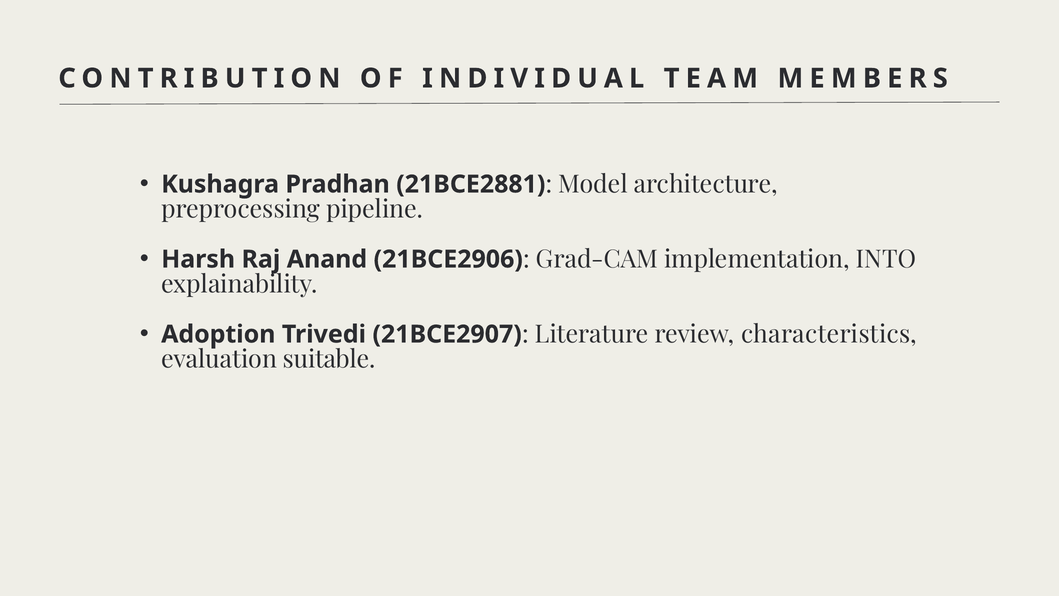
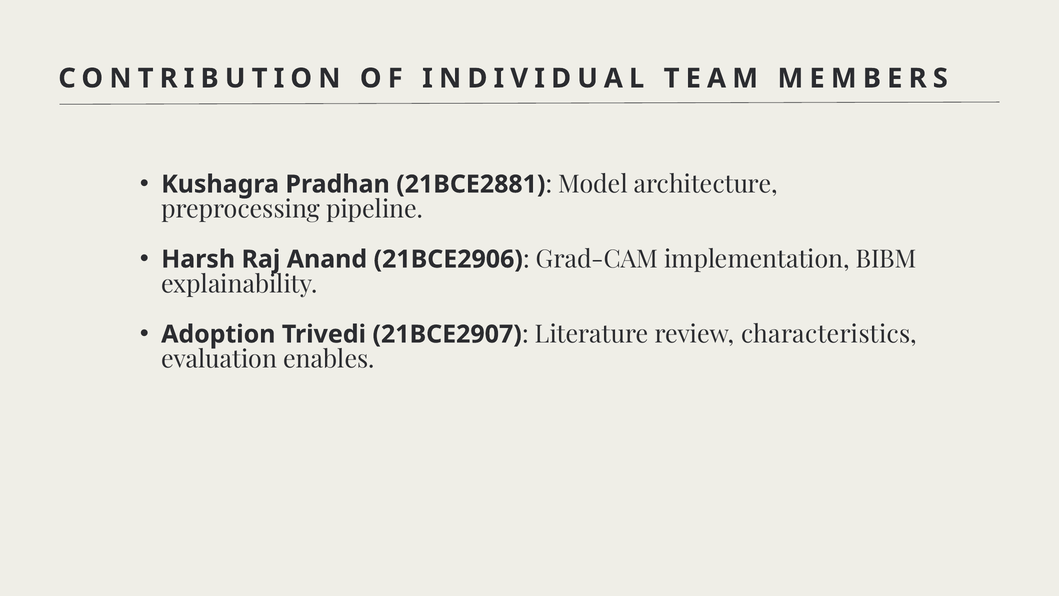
INTO: INTO -> BIBM
suitable: suitable -> enables
